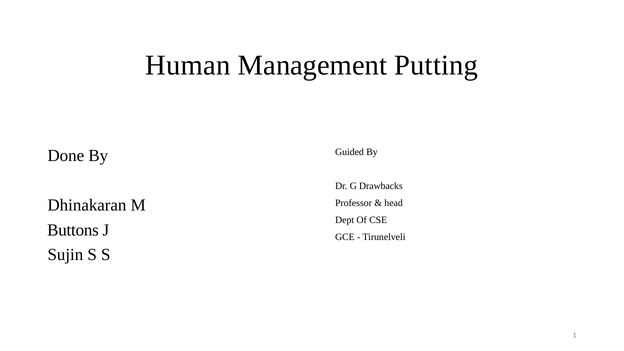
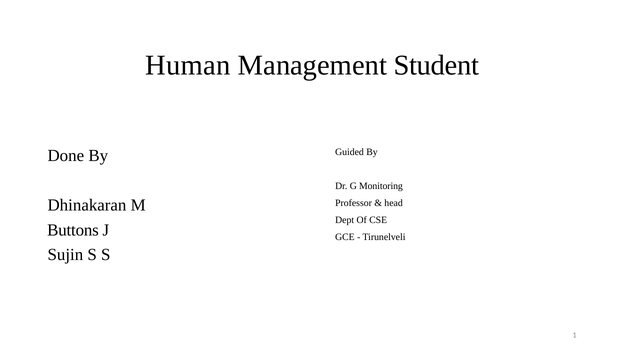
Putting: Putting -> Student
Drawbacks: Drawbacks -> Monitoring
